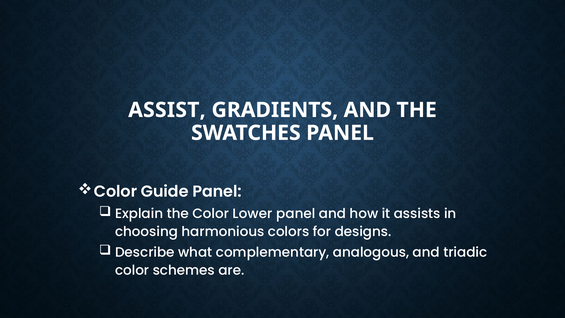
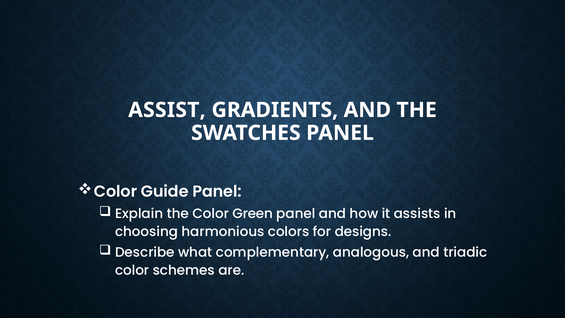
Lower: Lower -> Green
